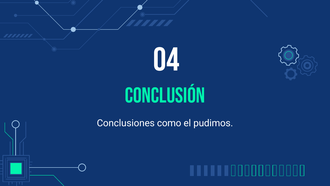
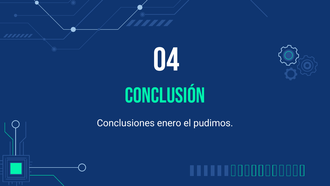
como: como -> enero
